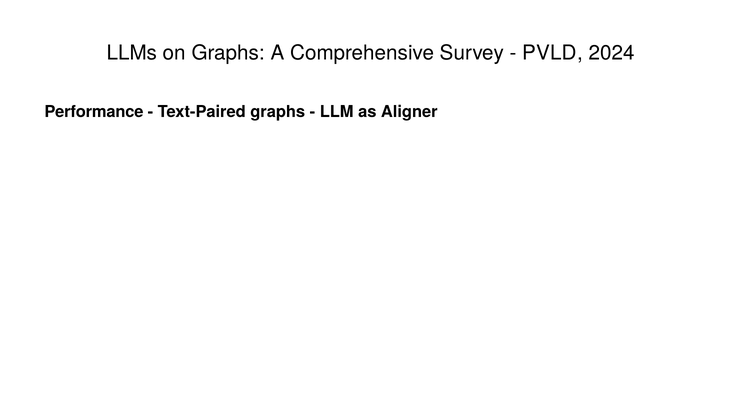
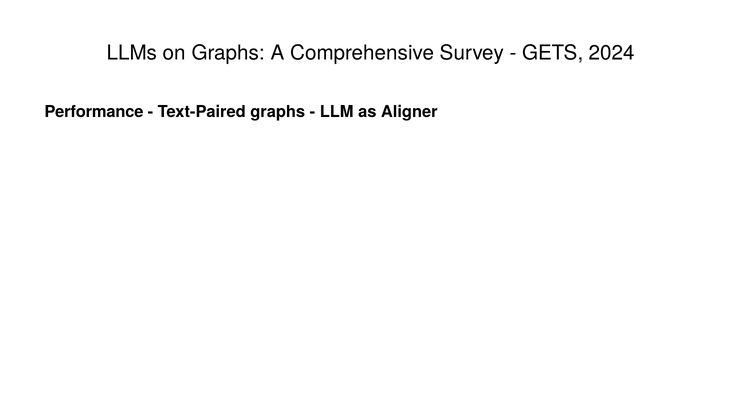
PVLD: PVLD -> GETS
